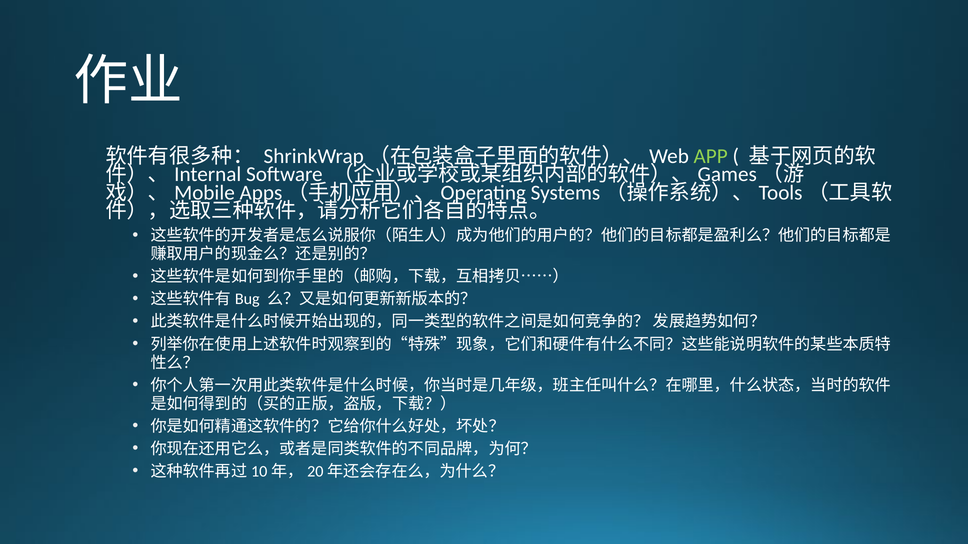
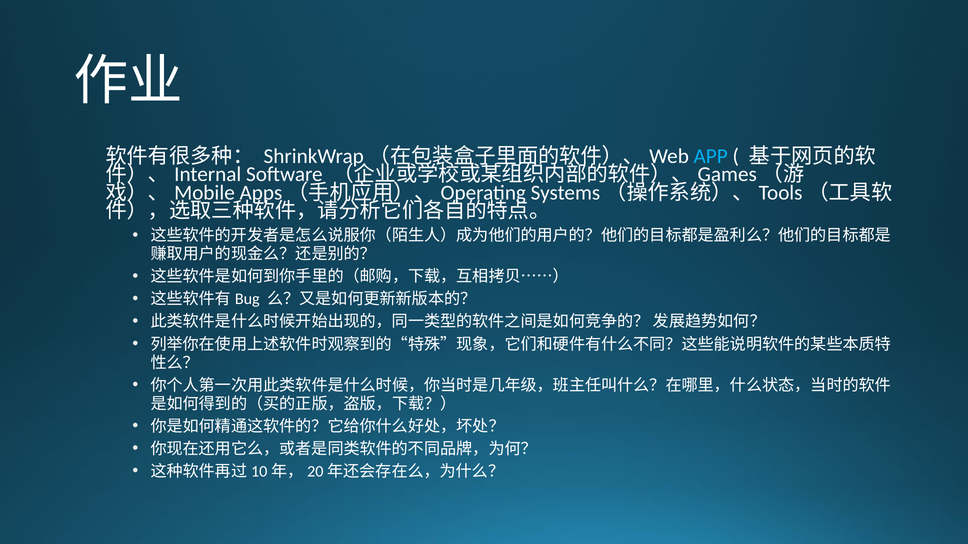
APP colour: light green -> light blue
